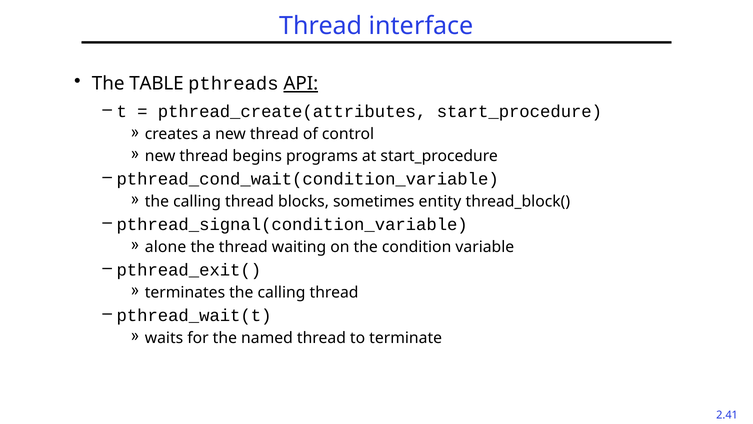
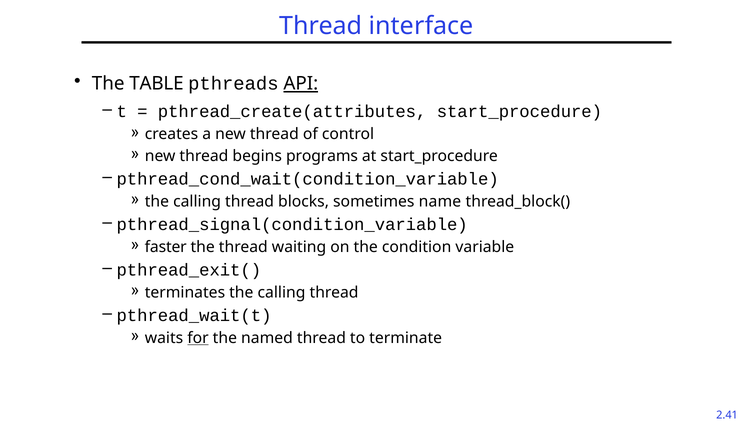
entity: entity -> name
alone: alone -> faster
for underline: none -> present
